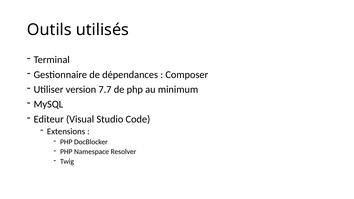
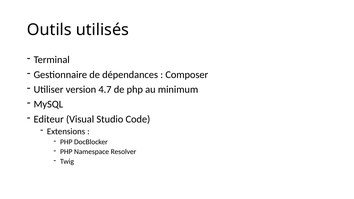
7.7: 7.7 -> 4.7
